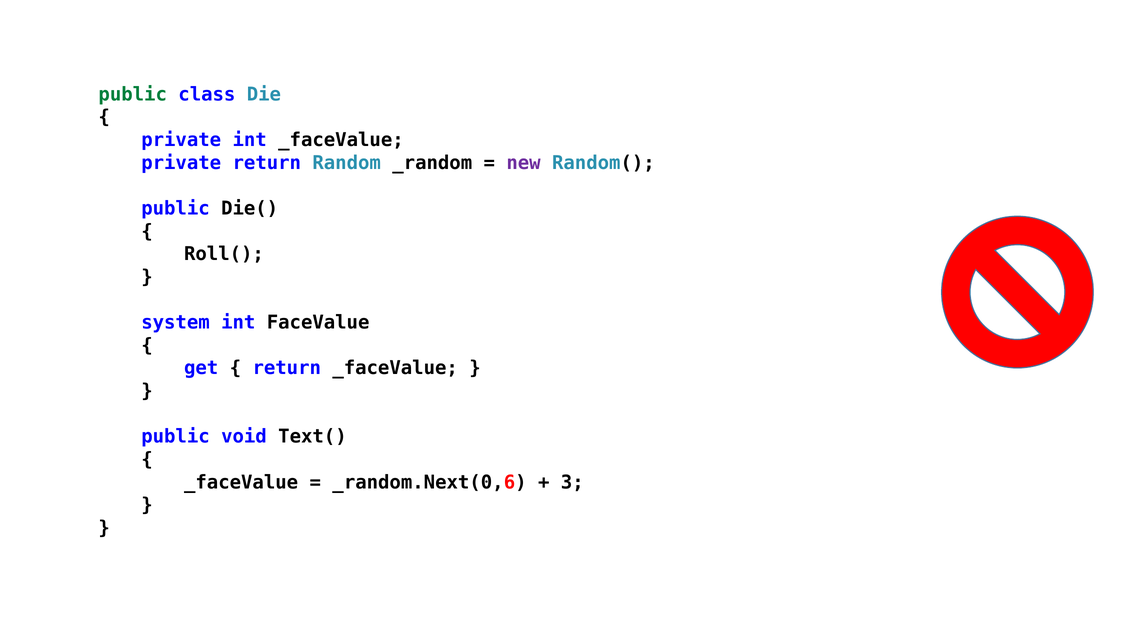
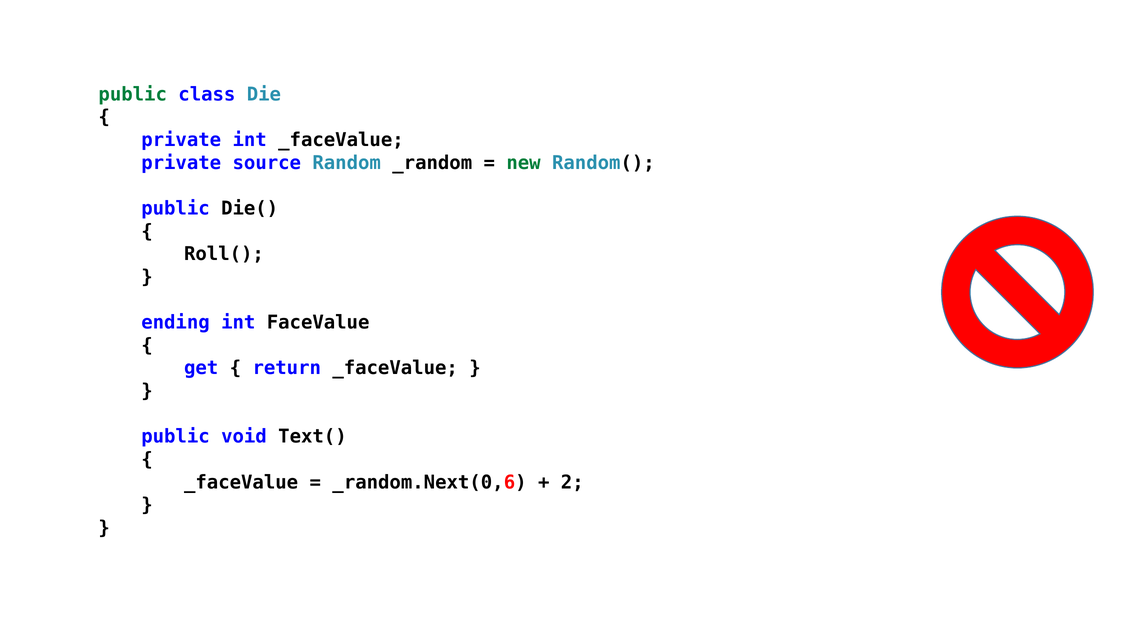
private return: return -> source
new colour: purple -> green
system: system -> ending
3: 3 -> 2
